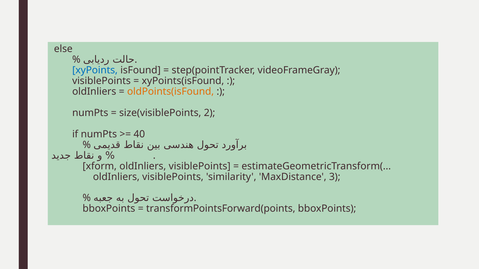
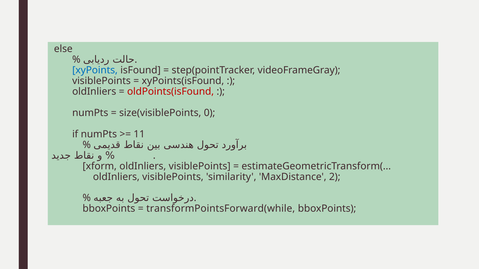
oldPoints(isFound colour: orange -> red
2: 2 -> 0
40: 40 -> 11
3: 3 -> 2
transformPointsForward(points: transformPointsForward(points -> transformPointsForward(while
